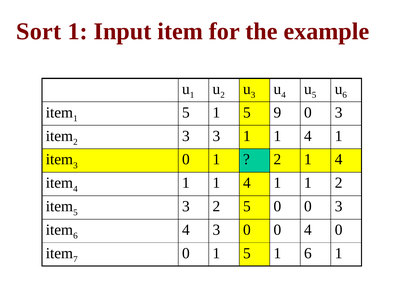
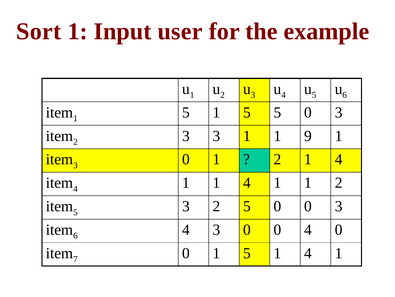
Input item: item -> user
5 9: 9 -> 5
3 1 1 4: 4 -> 9
5 1 6: 6 -> 4
